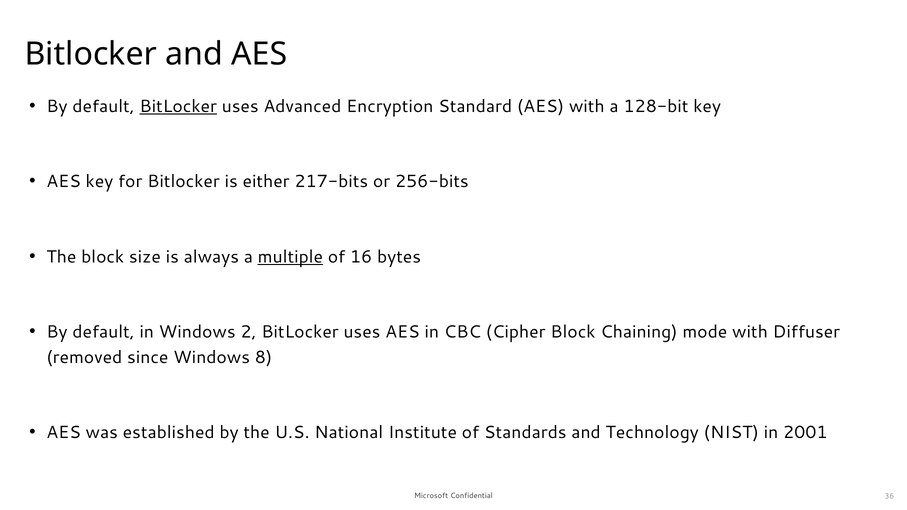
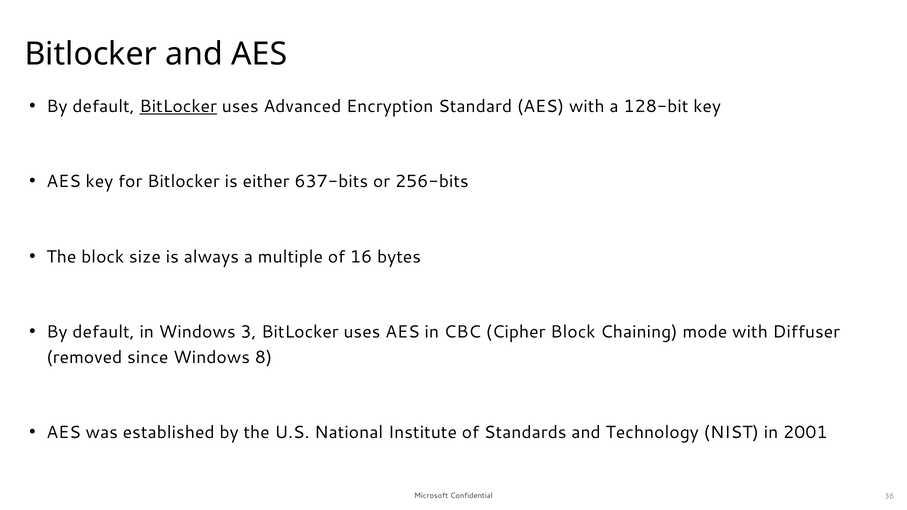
217-bits: 217-bits -> 637-bits
multiple underline: present -> none
2: 2 -> 3
